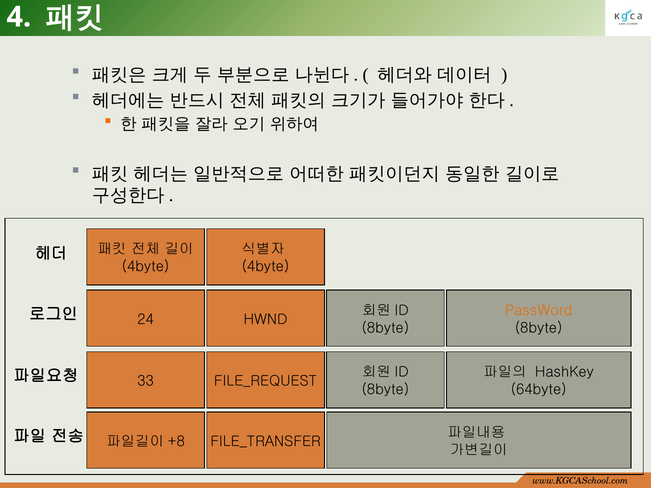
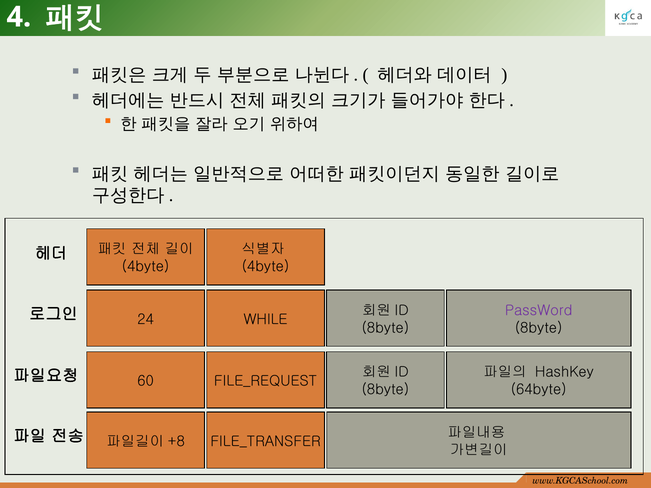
PassWord colour: orange -> purple
HWND: HWND -> WHILE
33: 33 -> 60
